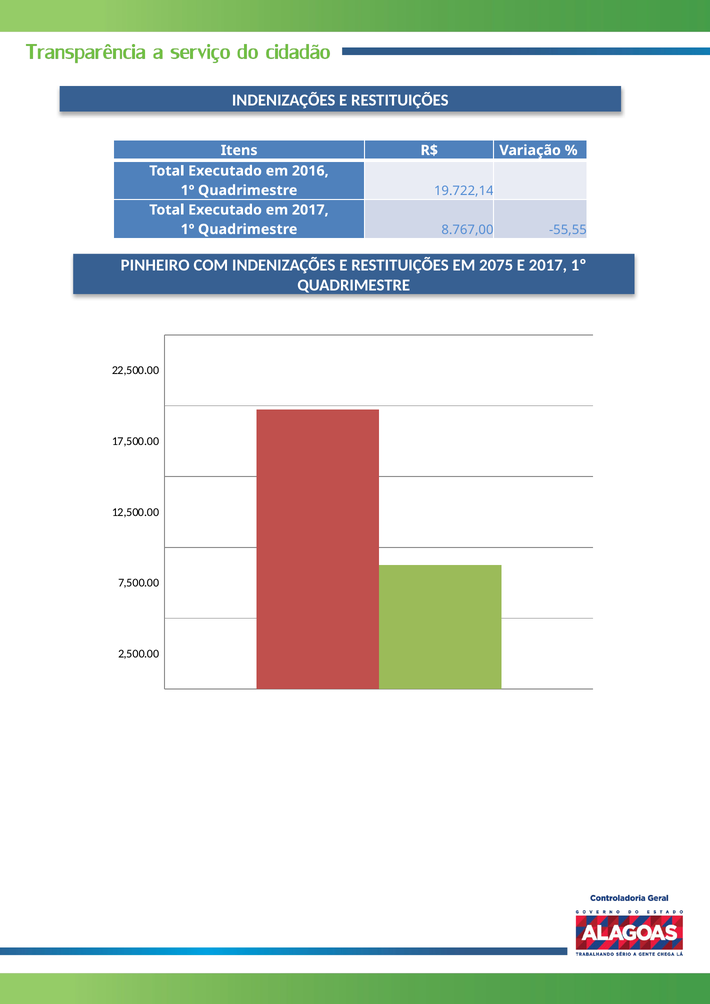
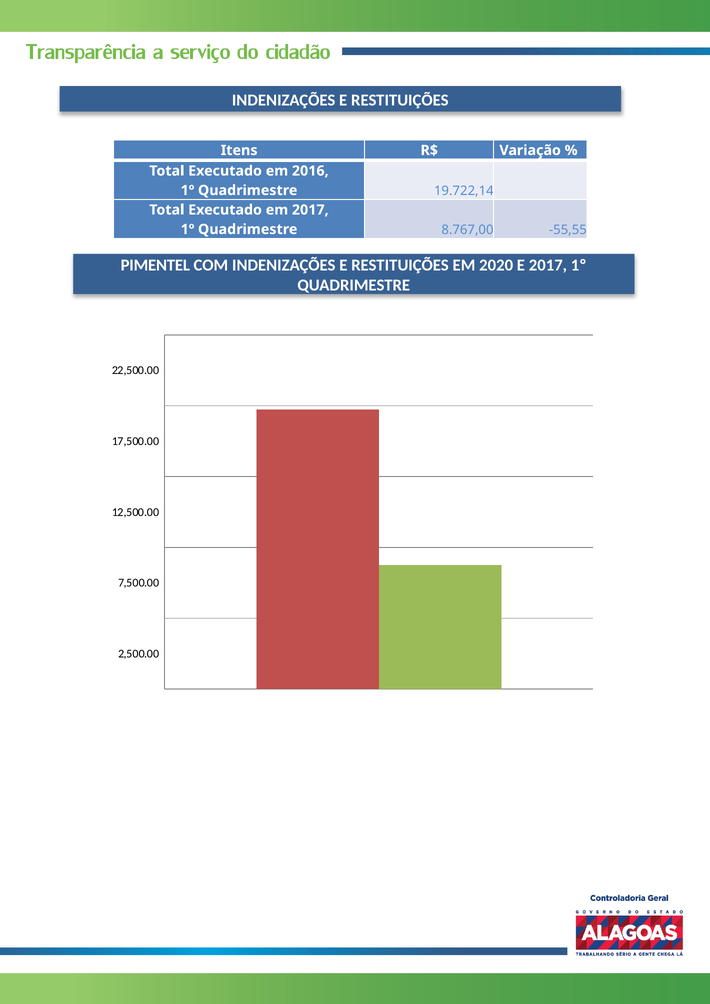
PINHEIRO: PINHEIRO -> PIMENTEL
2075: 2075 -> 2020
